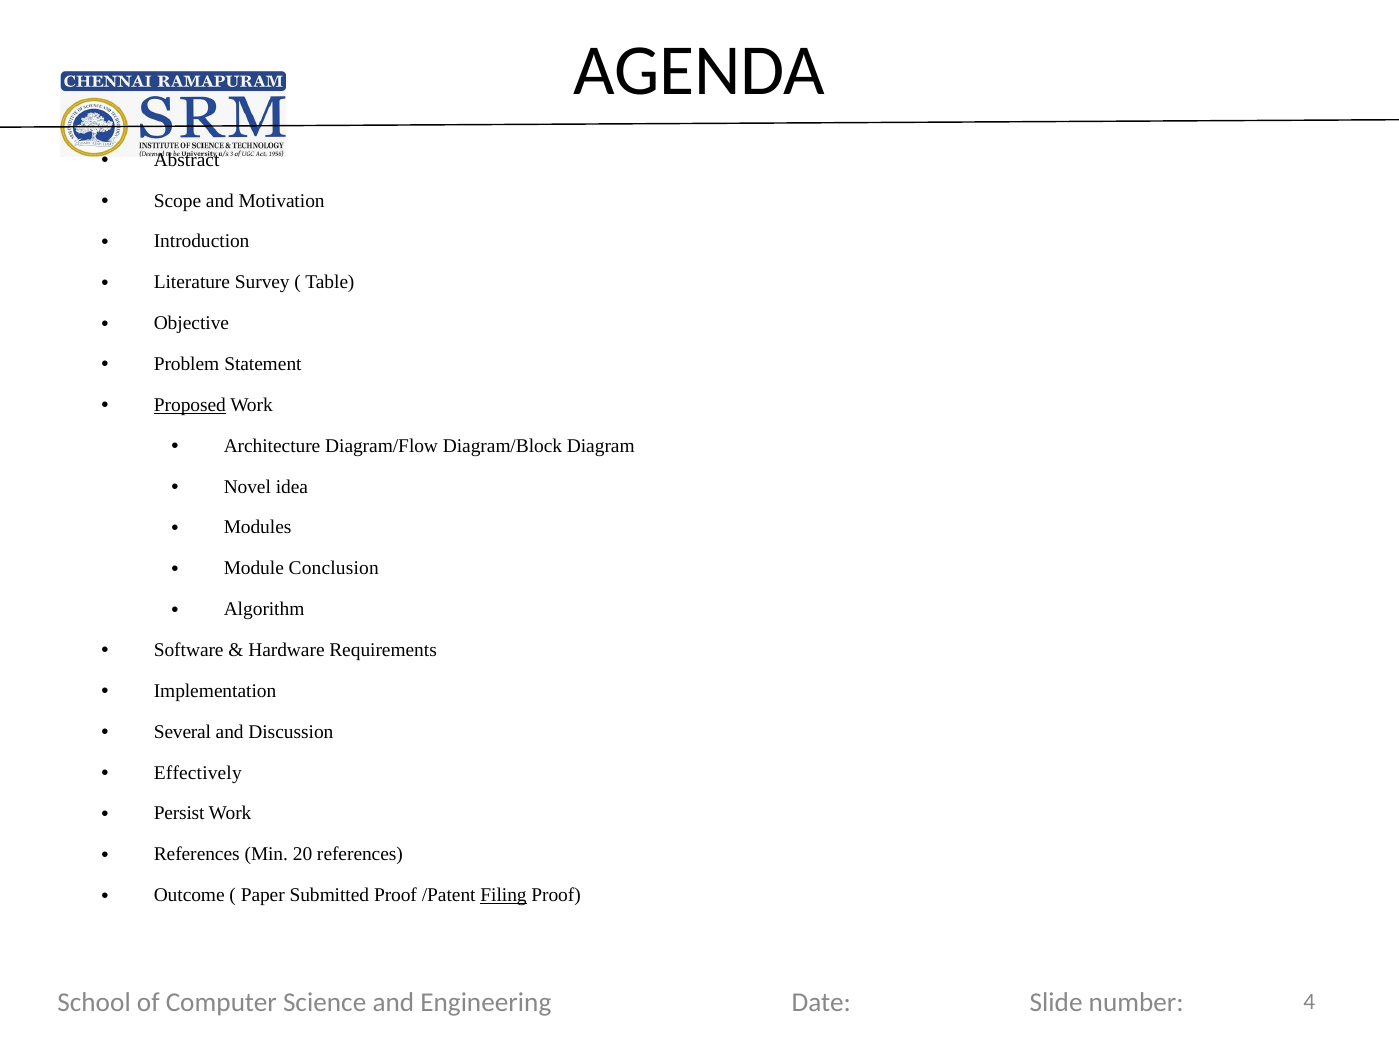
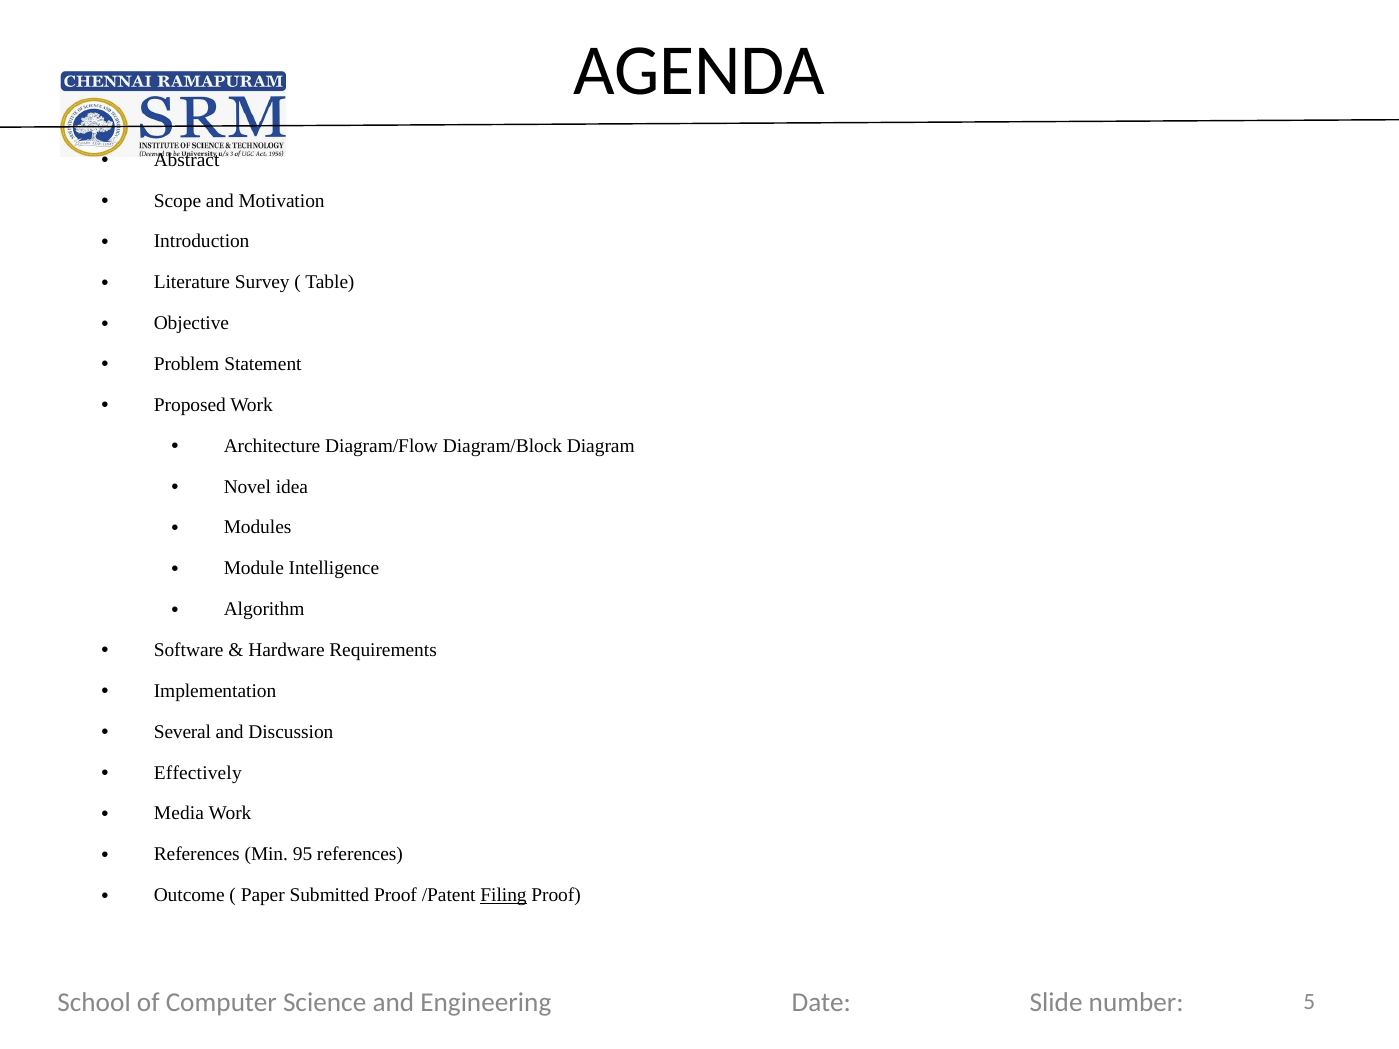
Proposed underline: present -> none
Conclusion: Conclusion -> Intelligence
Persist: Persist -> Media
20: 20 -> 95
4: 4 -> 5
